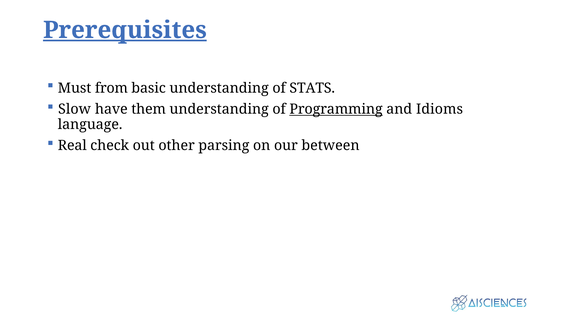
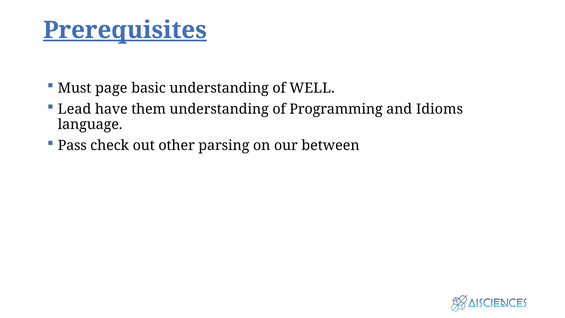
from: from -> page
STATS: STATS -> WELL
Slow: Slow -> Lead
Programming underline: present -> none
Real: Real -> Pass
